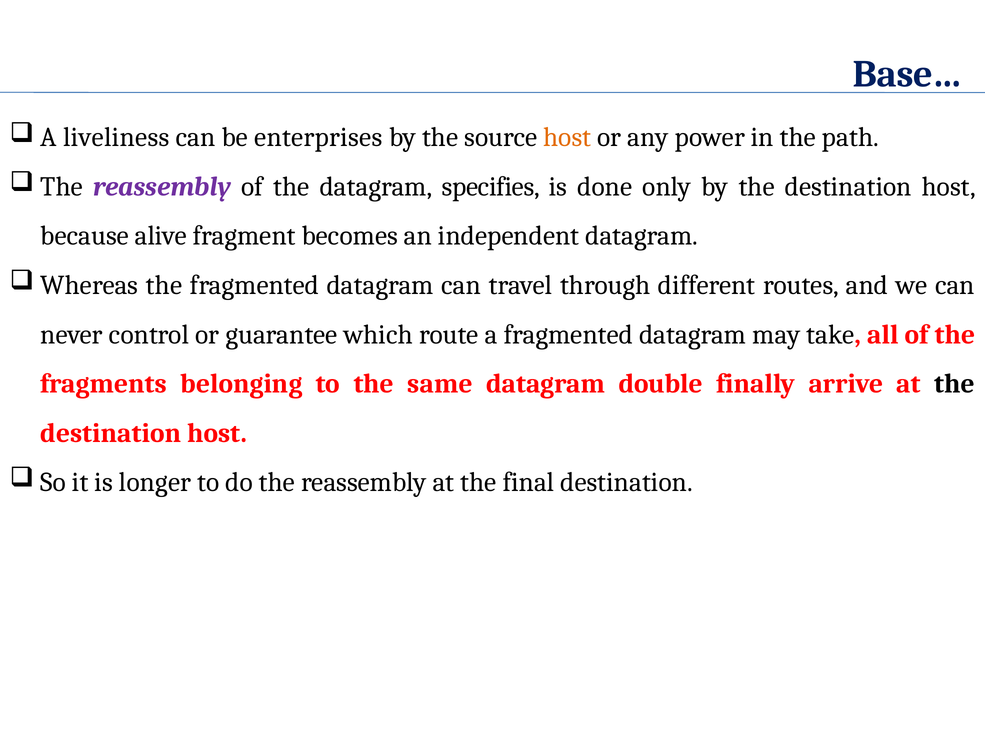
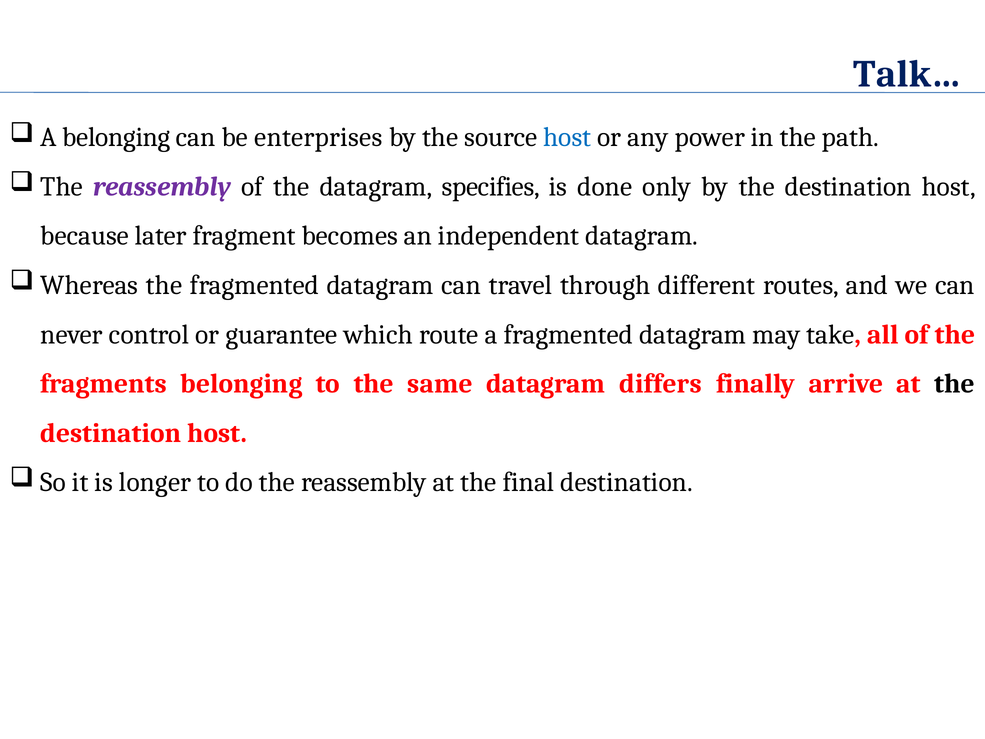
Base…: Base… -> Talk…
liveliness at (116, 137): liveliness -> belonging
host at (567, 137) colour: orange -> blue
alive: alive -> later
double: double -> differs
